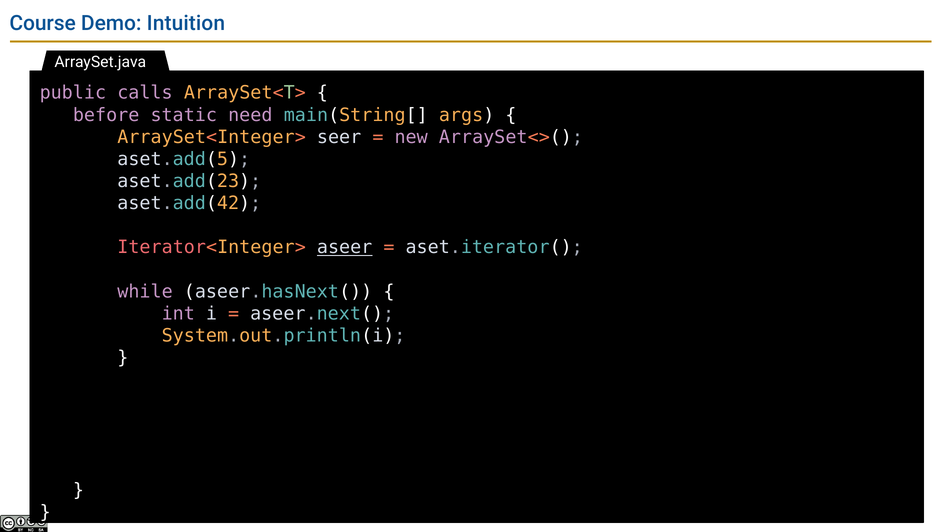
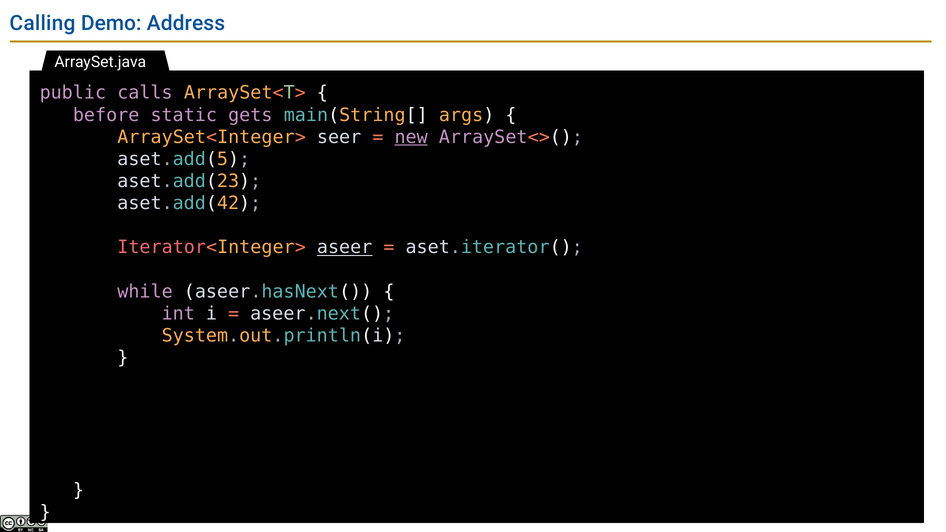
Course: Course -> Calling
Intuition: Intuition -> Address
need: need -> gets
new underline: none -> present
